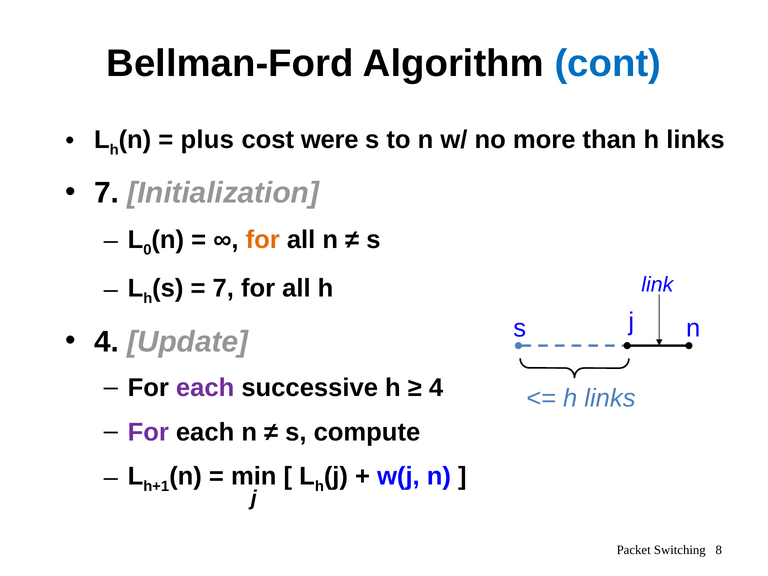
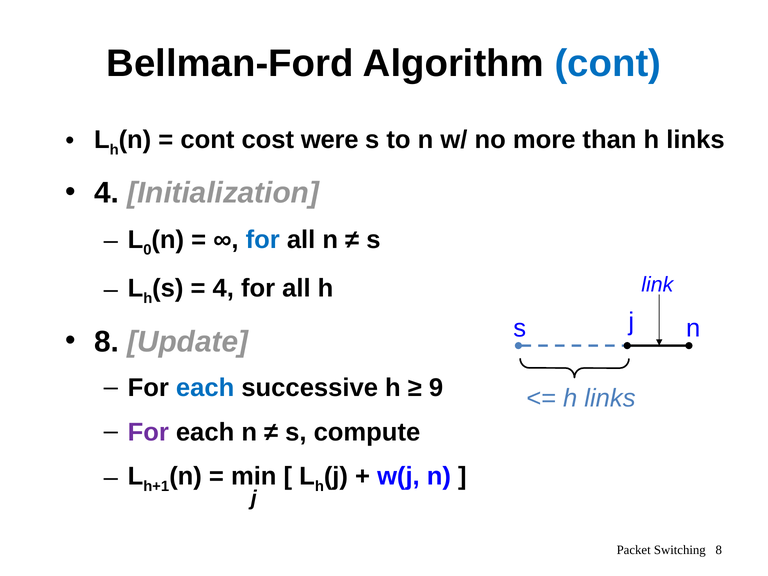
plus at (207, 140): plus -> cont
7 at (107, 193): 7 -> 4
for at (263, 240) colour: orange -> blue
7 at (223, 288): 7 -> 4
4 at (107, 342): 4 -> 8
each at (205, 388) colour: purple -> blue
4 at (436, 388): 4 -> 9
